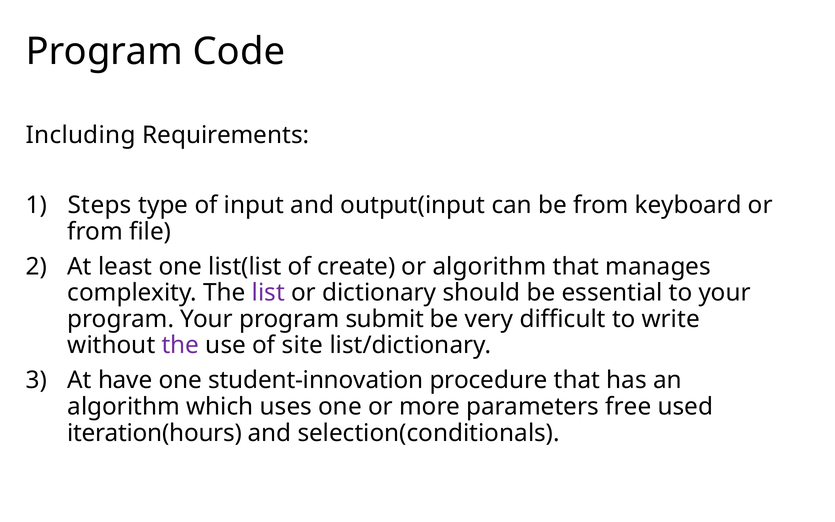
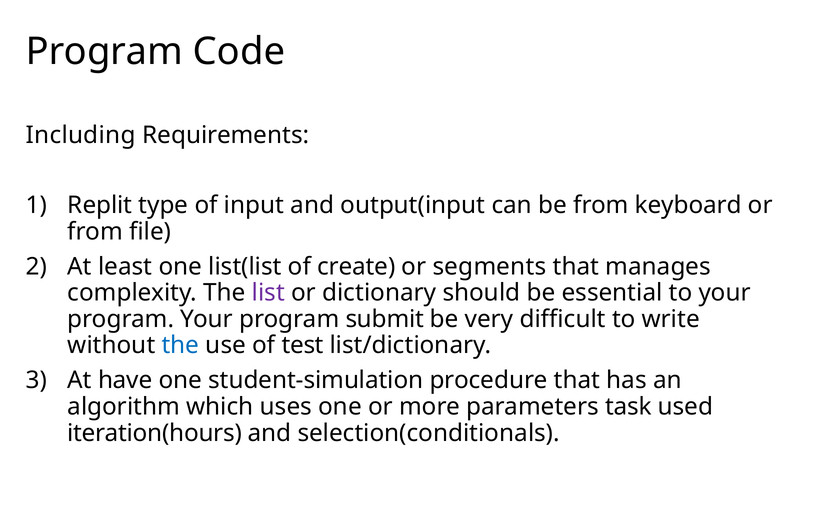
Steps: Steps -> Replit
or algorithm: algorithm -> segments
the at (180, 345) colour: purple -> blue
site: site -> test
student-innovation: student-innovation -> student-simulation
free: free -> task
